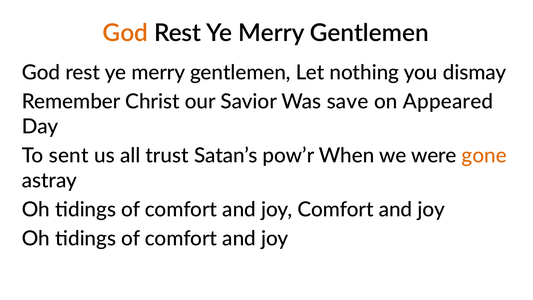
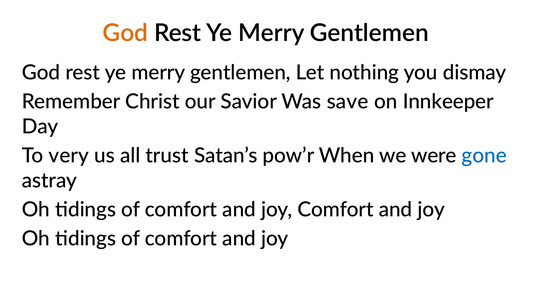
Appeared: Appeared -> Innkeeper
sent: sent -> very
gone colour: orange -> blue
